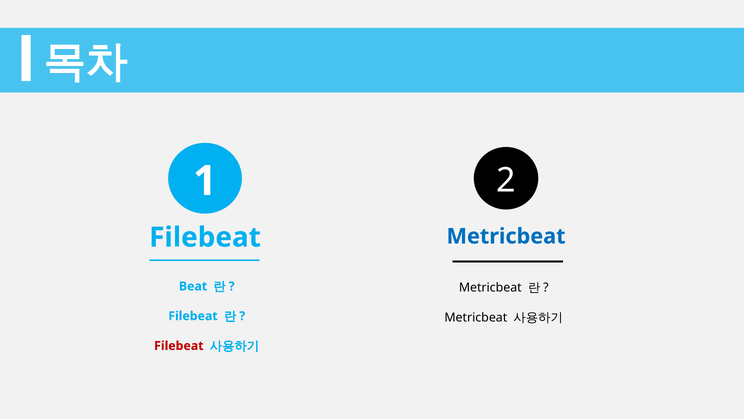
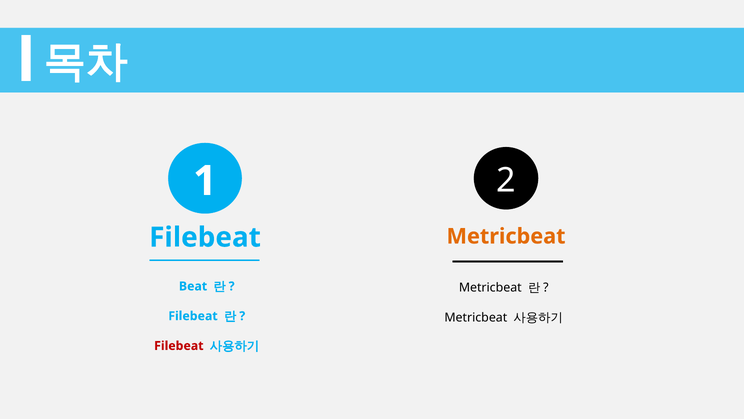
Metricbeat at (506, 236) colour: blue -> orange
